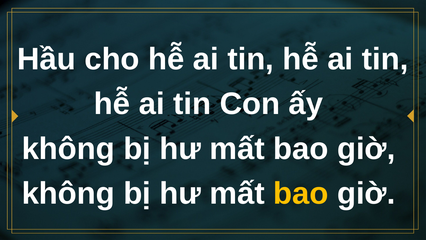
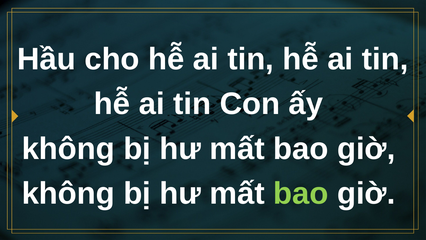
bao at (301, 193) colour: yellow -> light green
